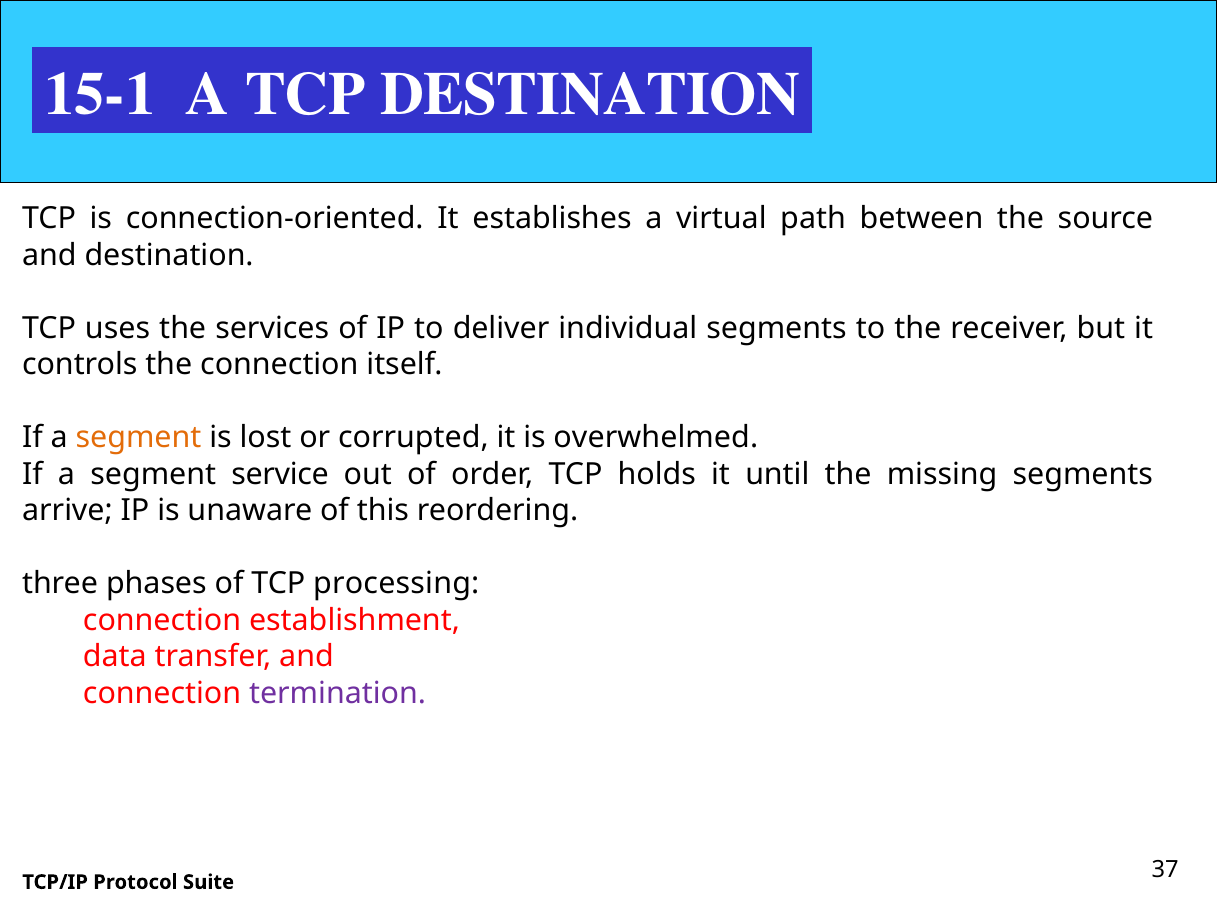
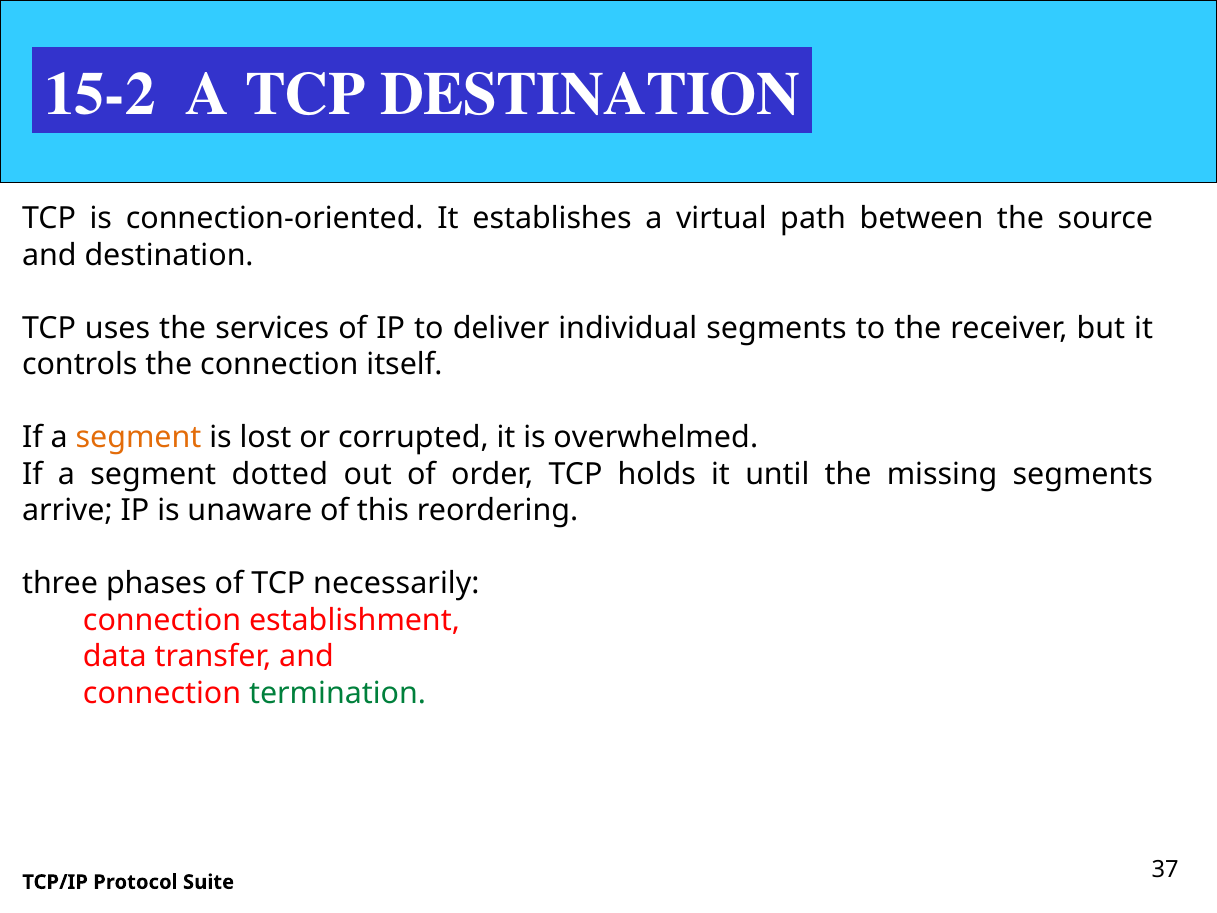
15-1: 15-1 -> 15-2
service: service -> dotted
processing: processing -> necessarily
termination colour: purple -> green
